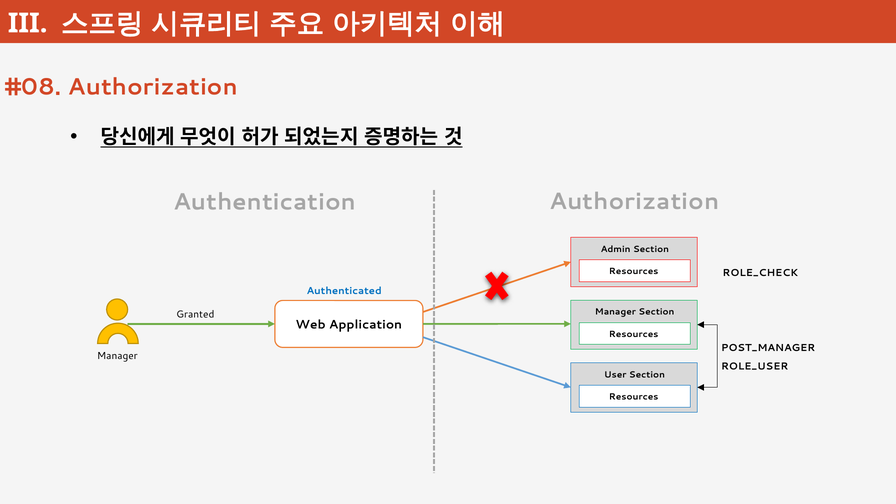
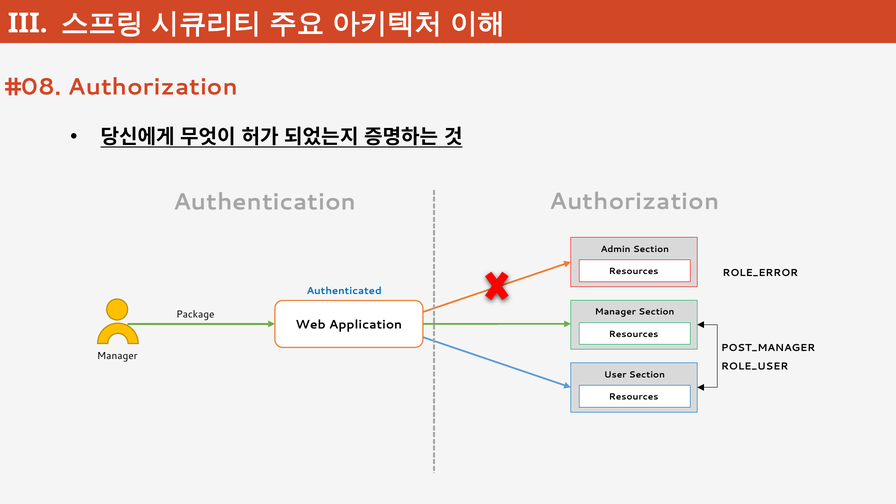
ROLE_CHECK: ROLE_CHECK -> ROLE_ERROR
Granted: Granted -> Package
